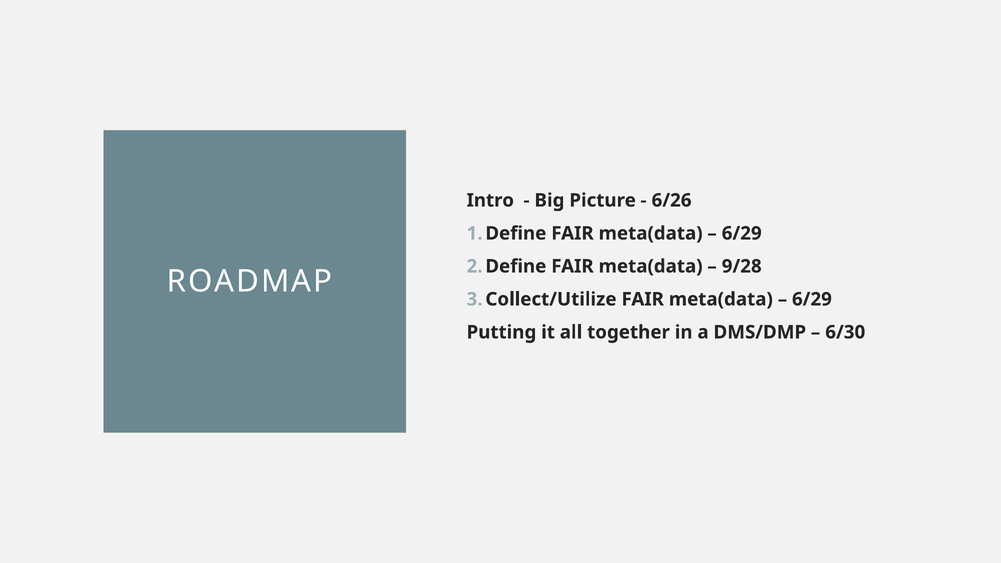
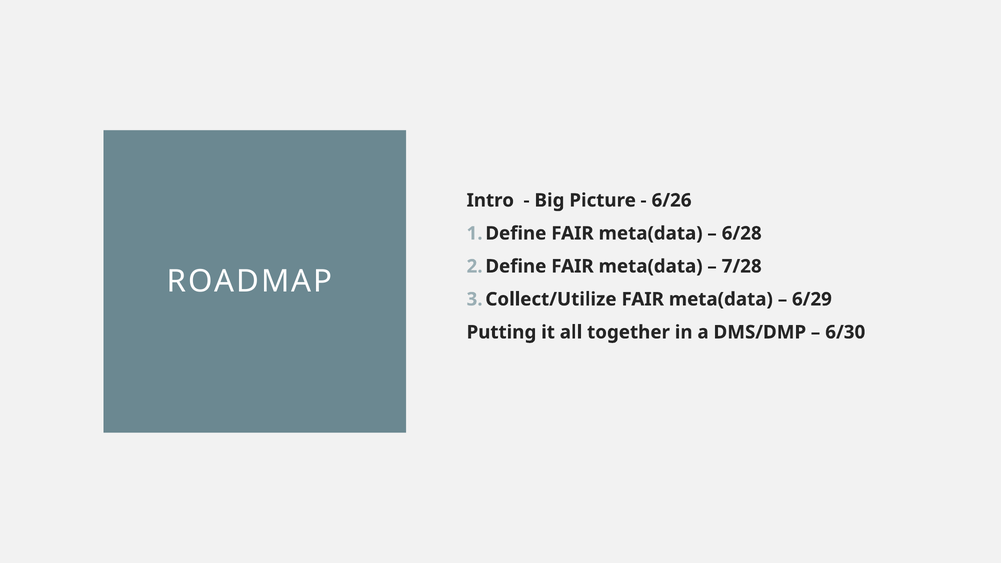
6/29 at (742, 233): 6/29 -> 6/28
9/28: 9/28 -> 7/28
